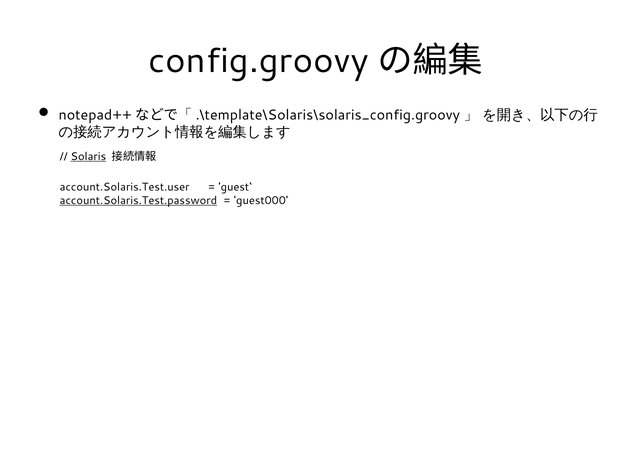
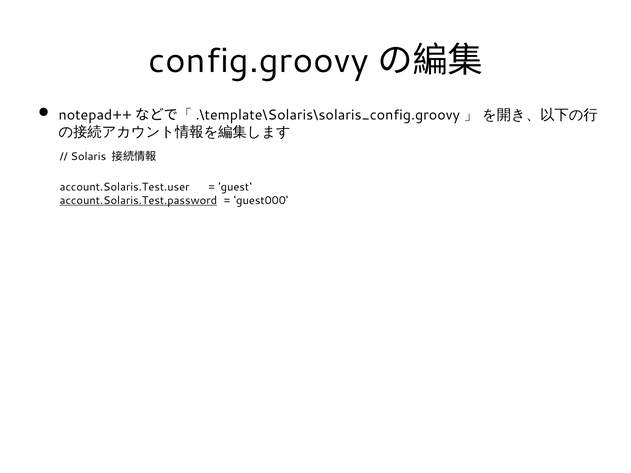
Solaris underline: present -> none
